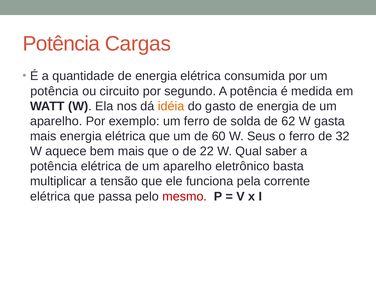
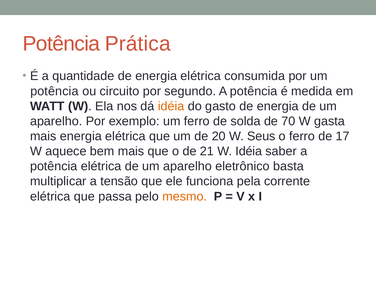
Cargas: Cargas -> Prática
62: 62 -> 70
60: 60 -> 20
32: 32 -> 17
22: 22 -> 21
W Qual: Qual -> Idéia
mesmo colour: red -> orange
